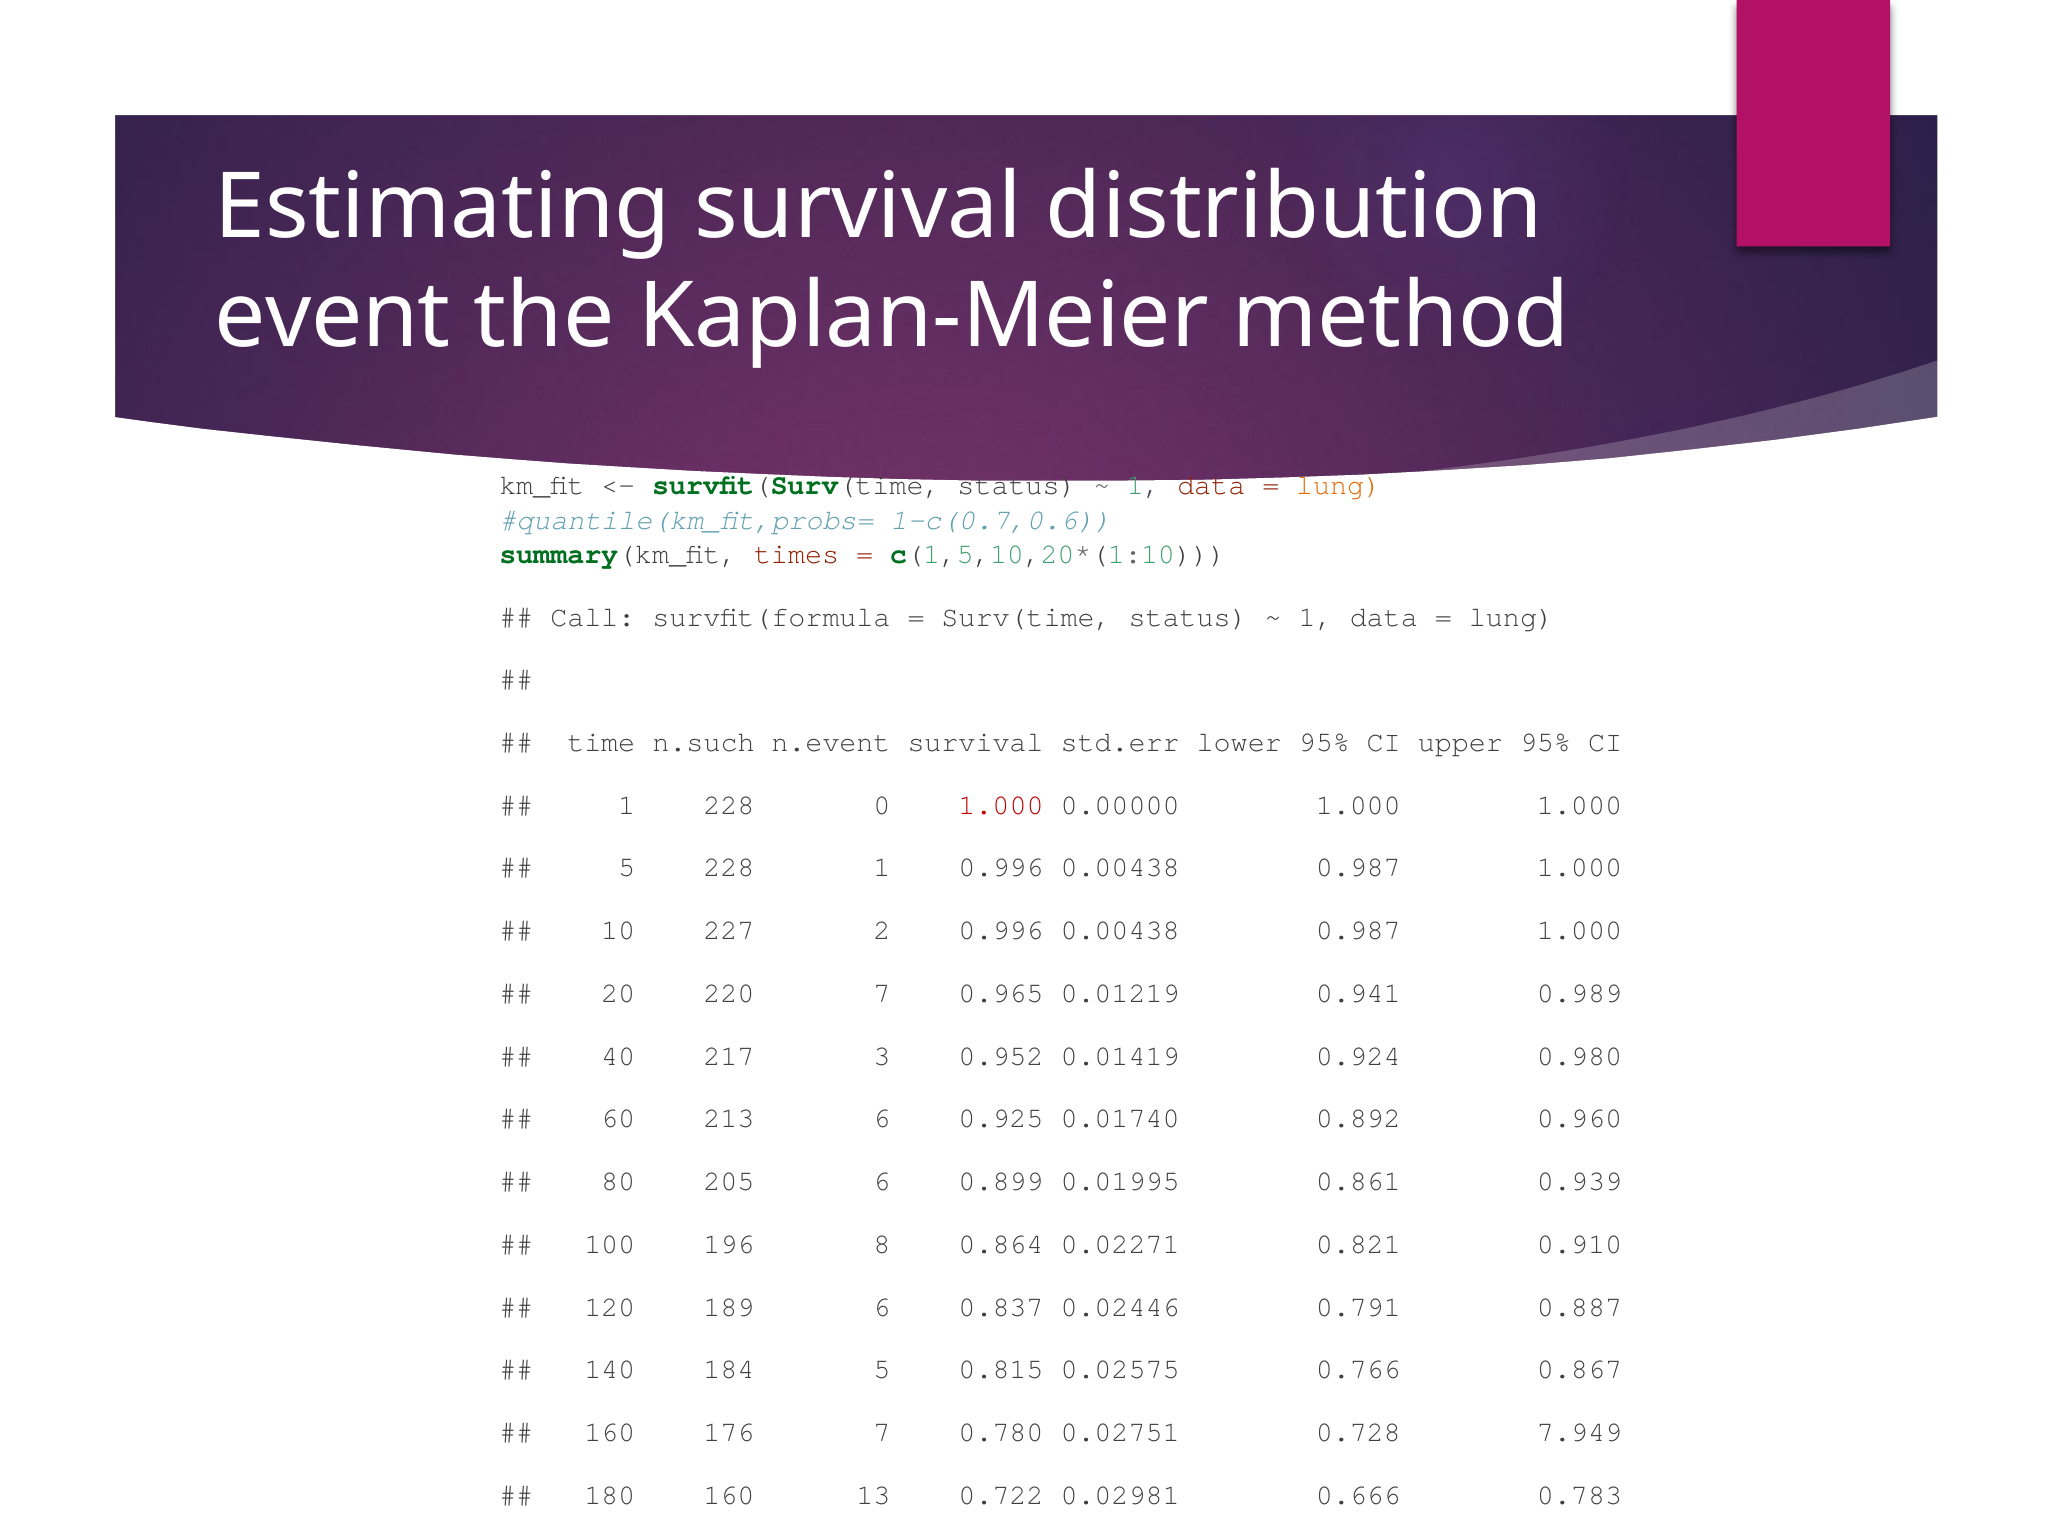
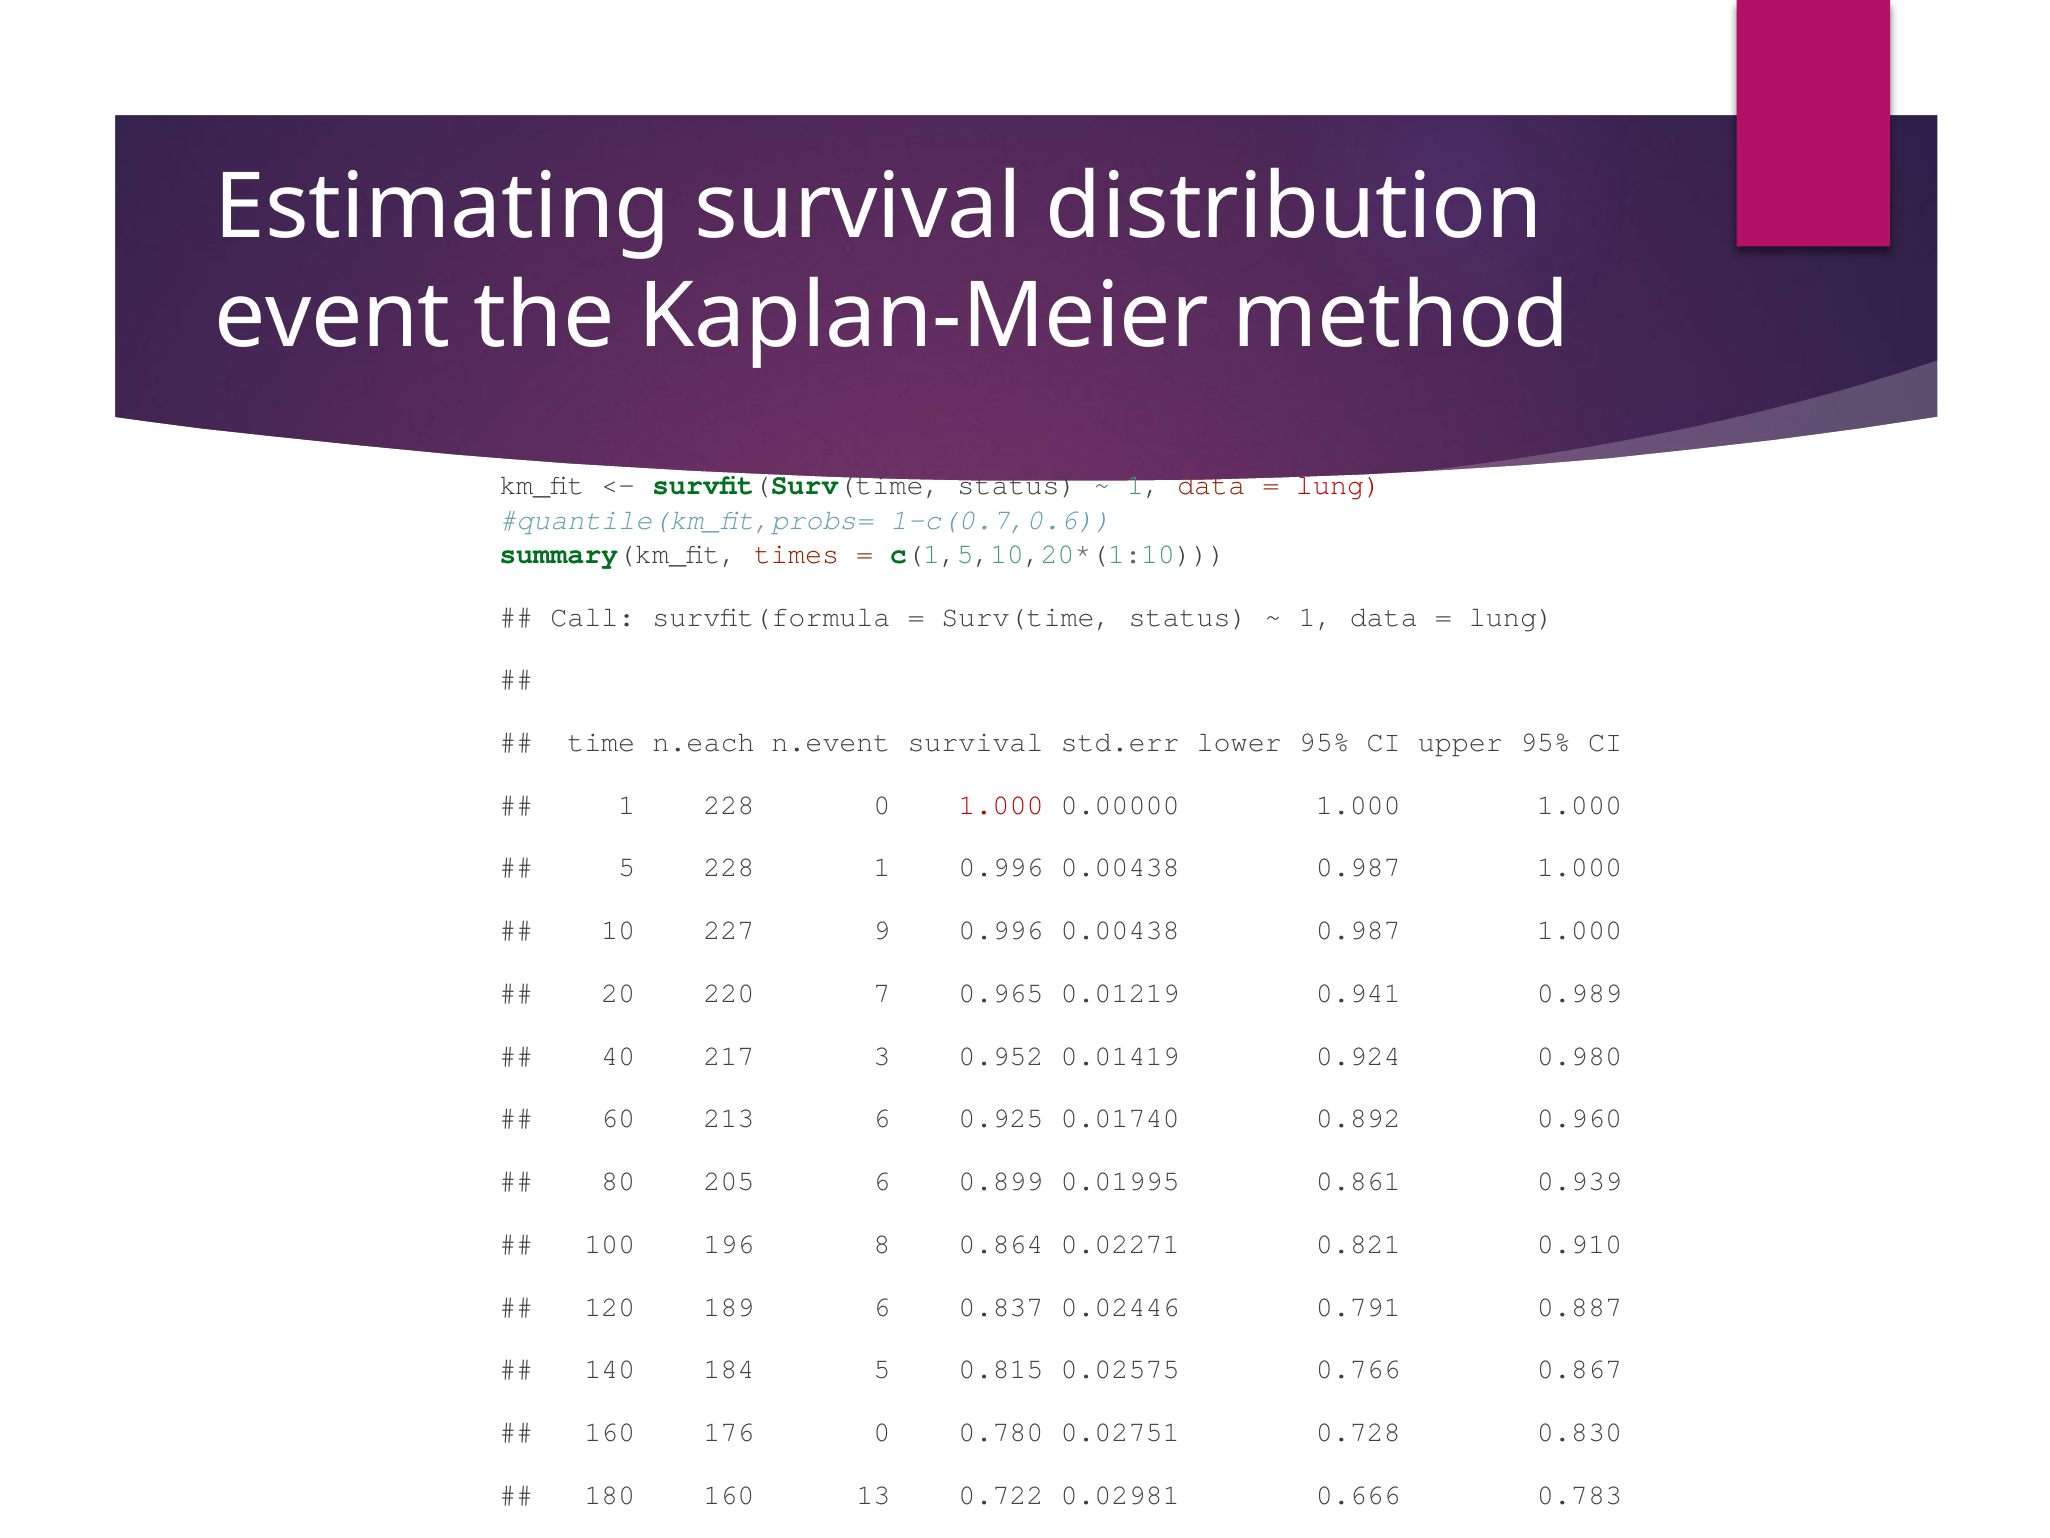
lung at (1339, 485) colour: orange -> red
n.such: n.such -> n.each
227 2: 2 -> 9
176 7: 7 -> 0
7.949: 7.949 -> 0.830
